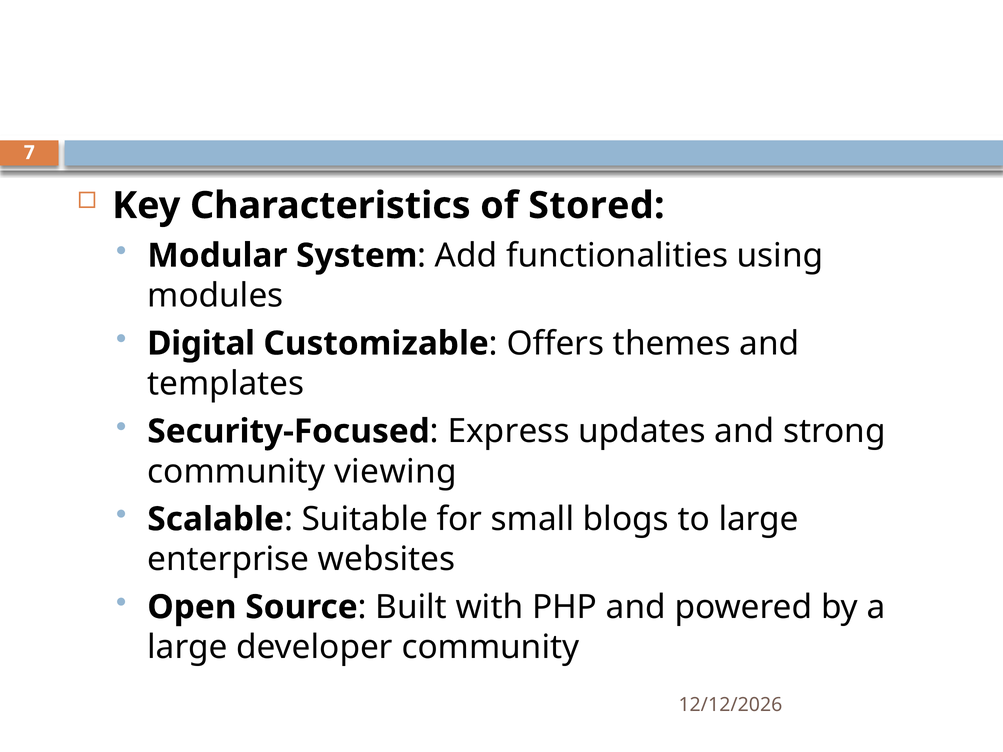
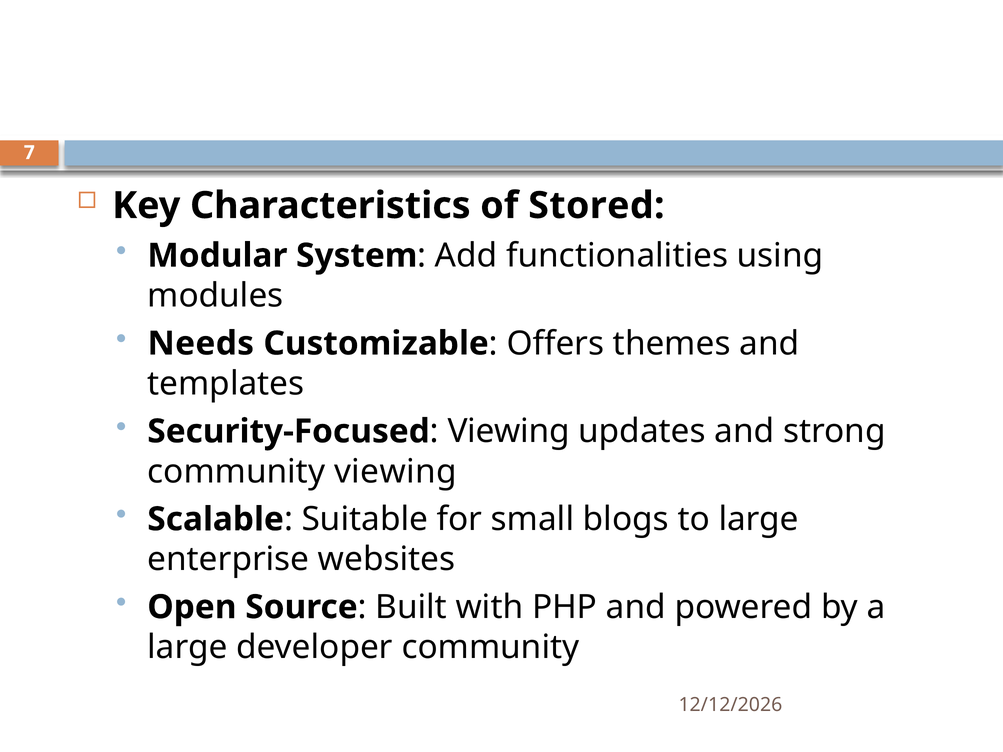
Digital: Digital -> Needs
Express at (509, 432): Express -> Viewing
